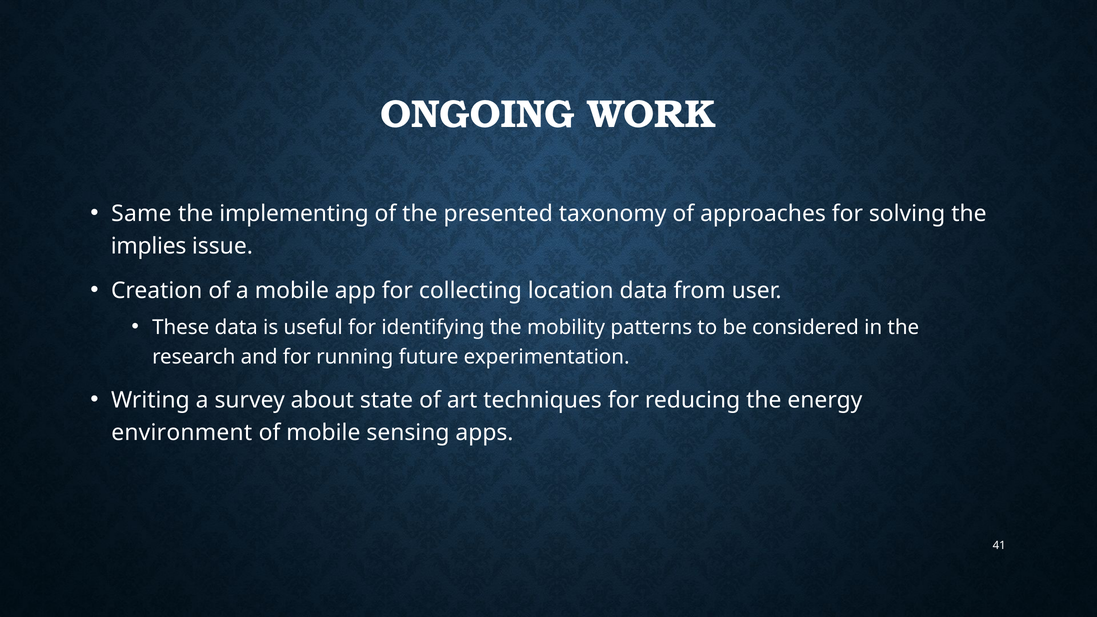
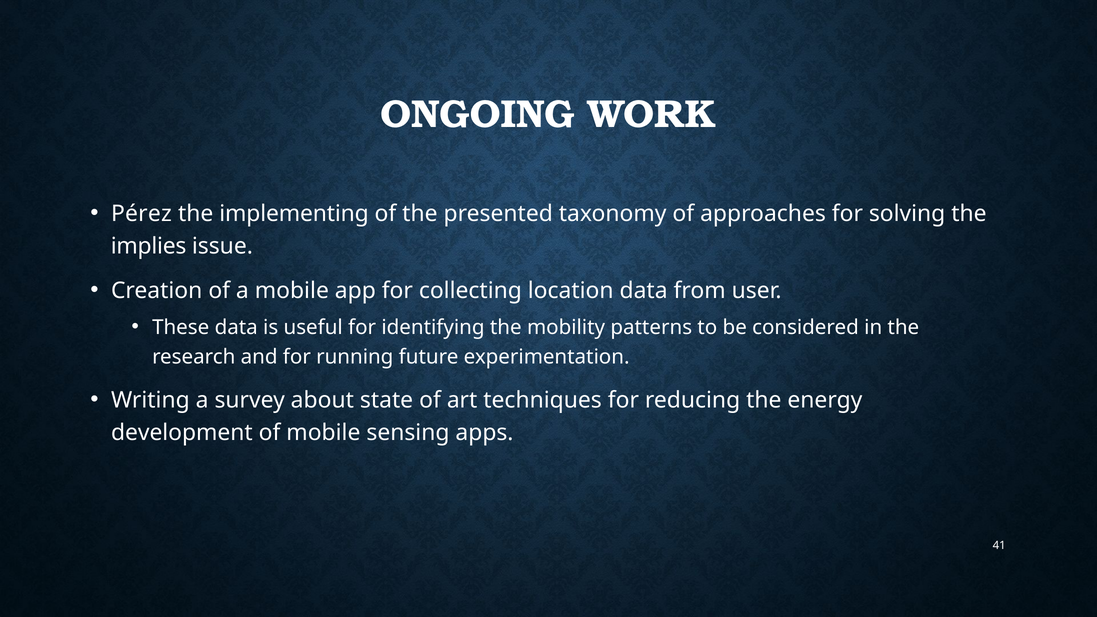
Same: Same -> Pérez
environment: environment -> development
